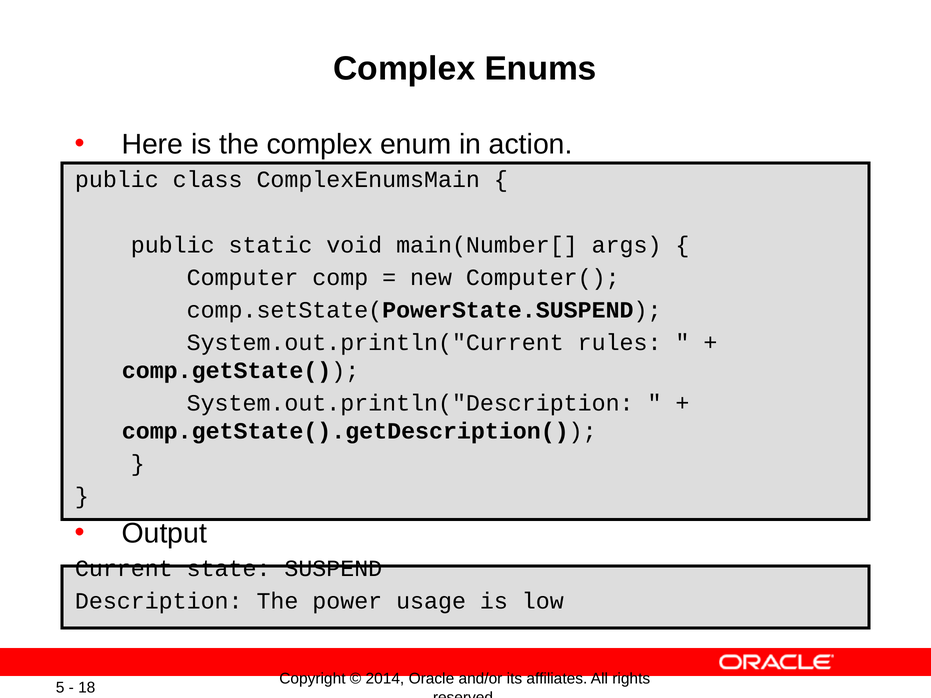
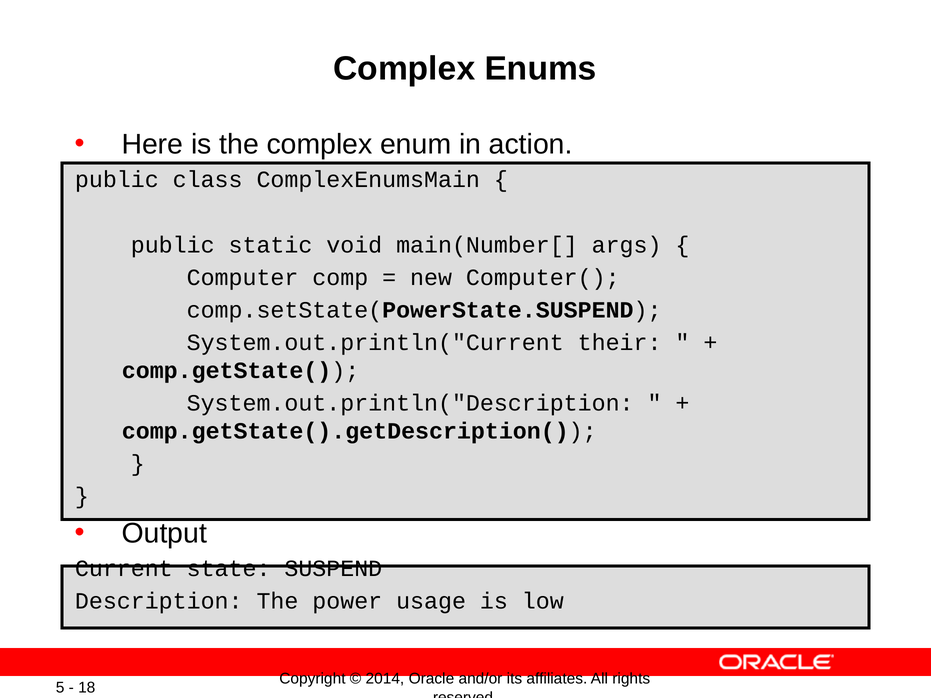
rules: rules -> their
